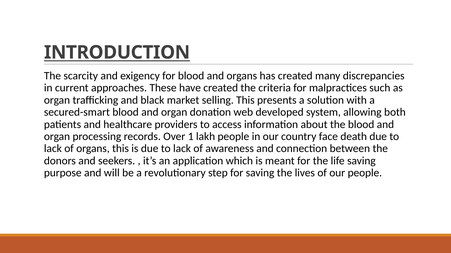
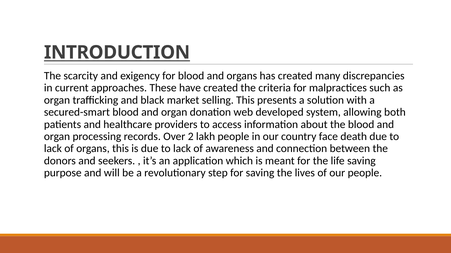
1: 1 -> 2
